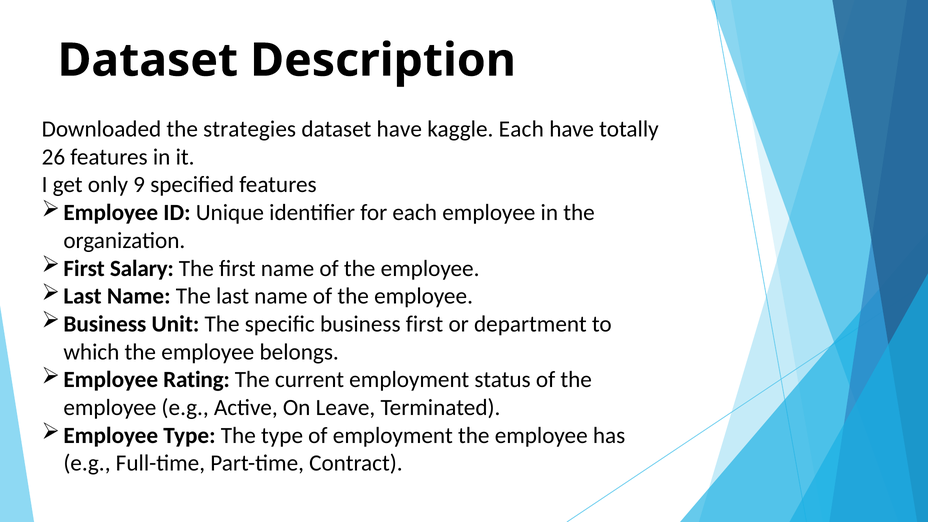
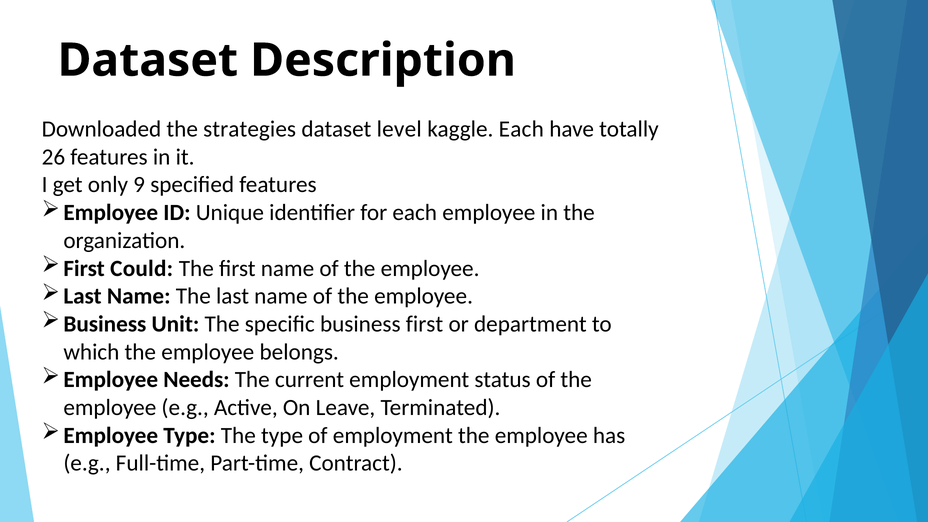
dataset have: have -> level
Salary: Salary -> Could
Rating: Rating -> Needs
